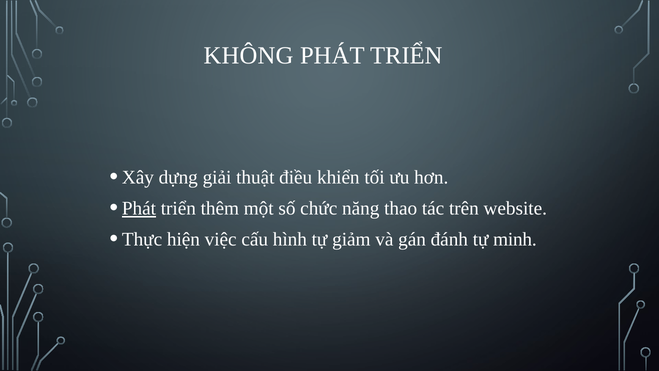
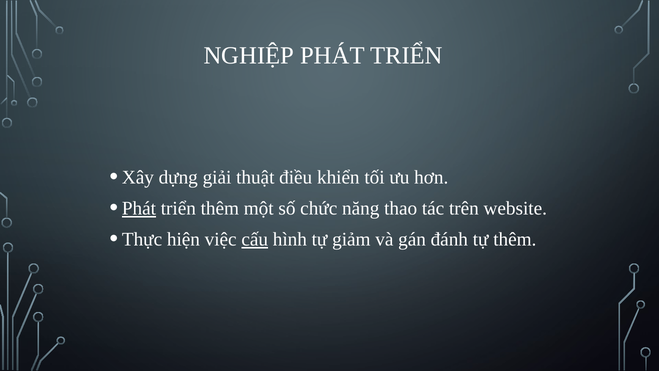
KHÔNG: KHÔNG -> NGHIỆP
cấu underline: none -> present
tự minh: minh -> thêm
